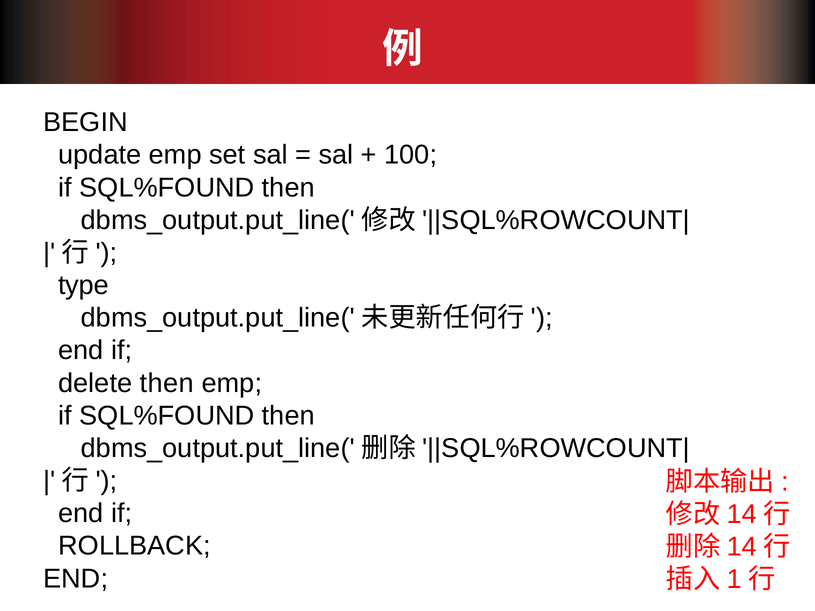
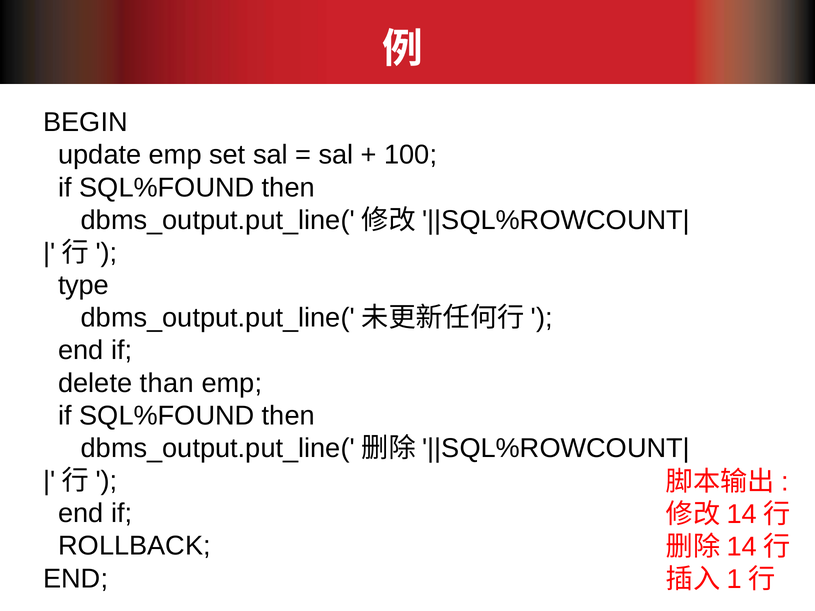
delete then: then -> than
